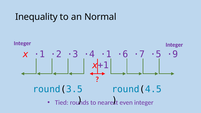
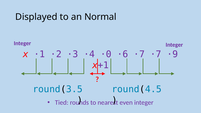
Inequality: Inequality -> Displayed
·4 ·1: ·1 -> ·0
·7 ·5: ·5 -> ·7
